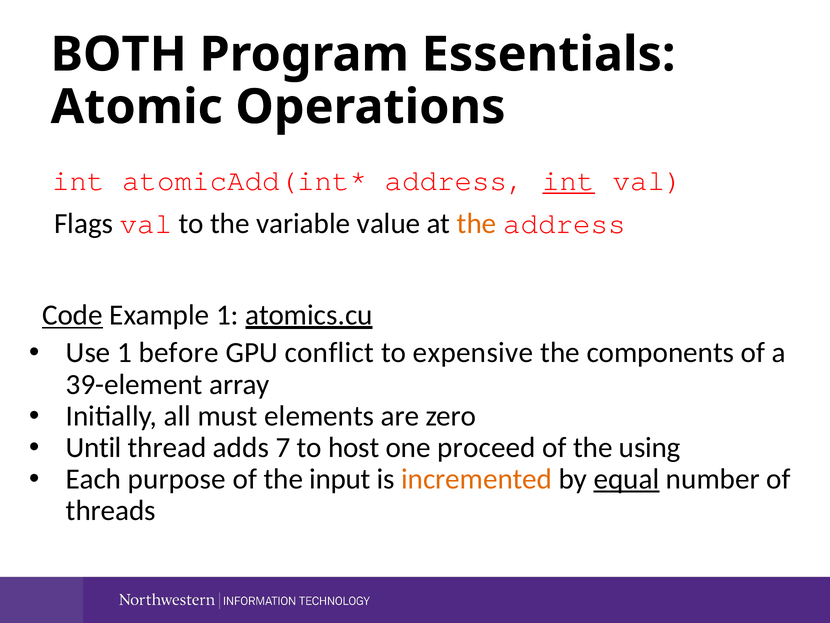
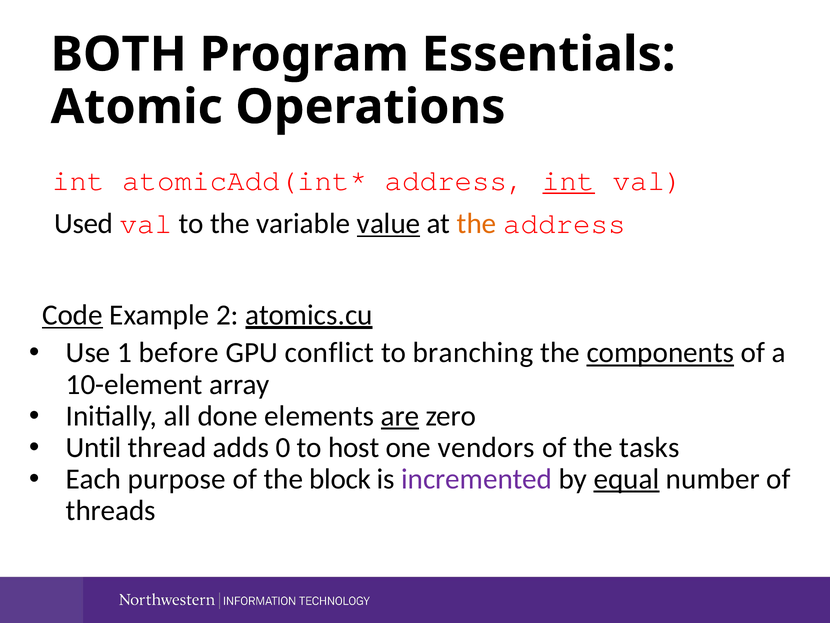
Flags: Flags -> Used
value underline: none -> present
Example 1: 1 -> 2
expensive: expensive -> branching
components underline: none -> present
39-element: 39-element -> 10-element
must: must -> done
are underline: none -> present
7: 7 -> 0
proceed: proceed -> vendors
using: using -> tasks
input: input -> block
incremented colour: orange -> purple
